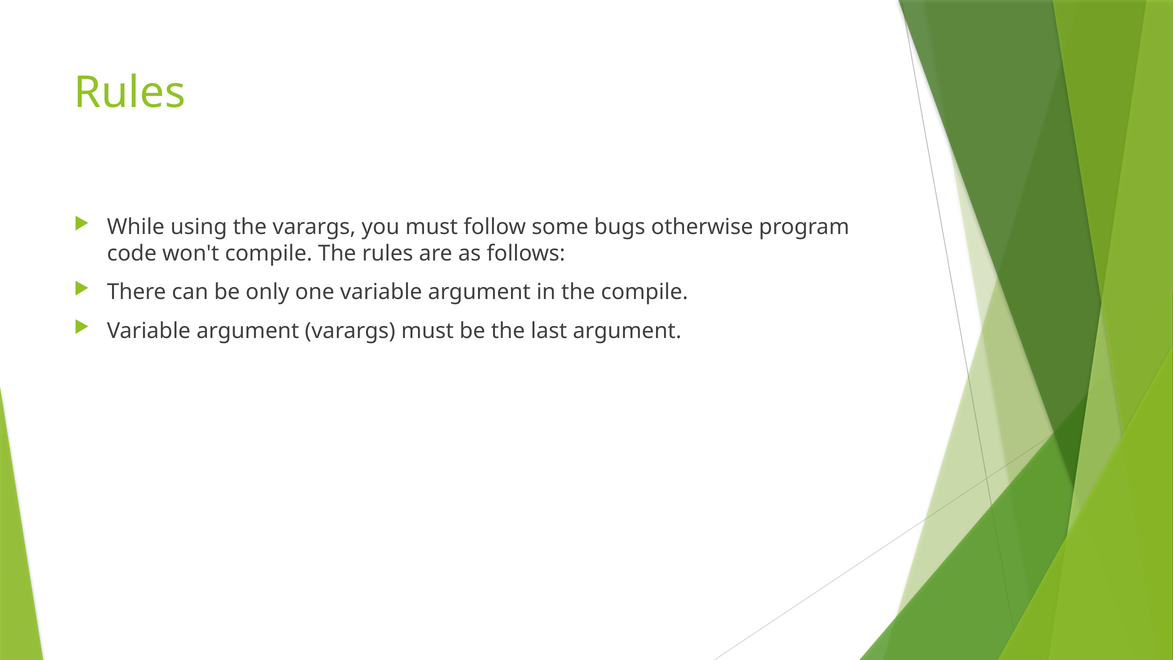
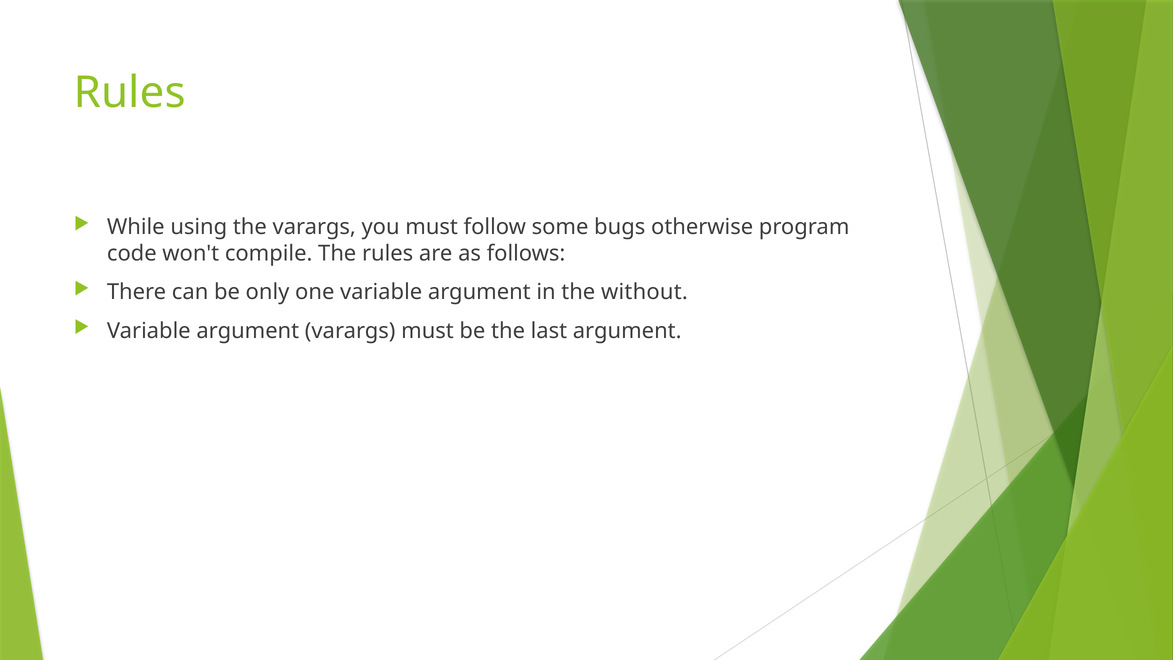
the compile: compile -> without
